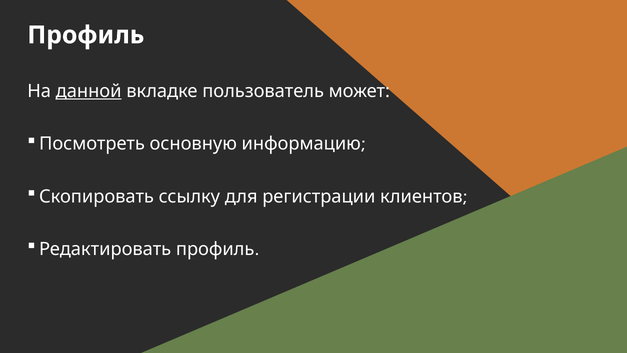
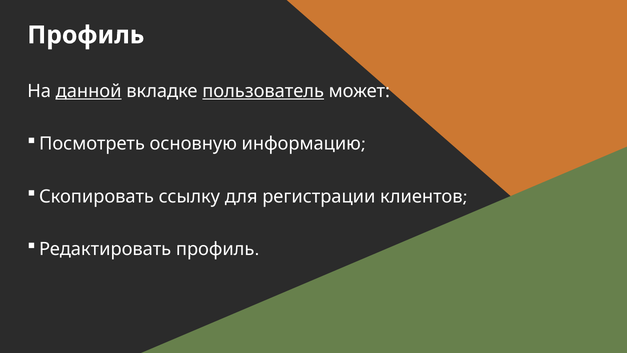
пользователь underline: none -> present
